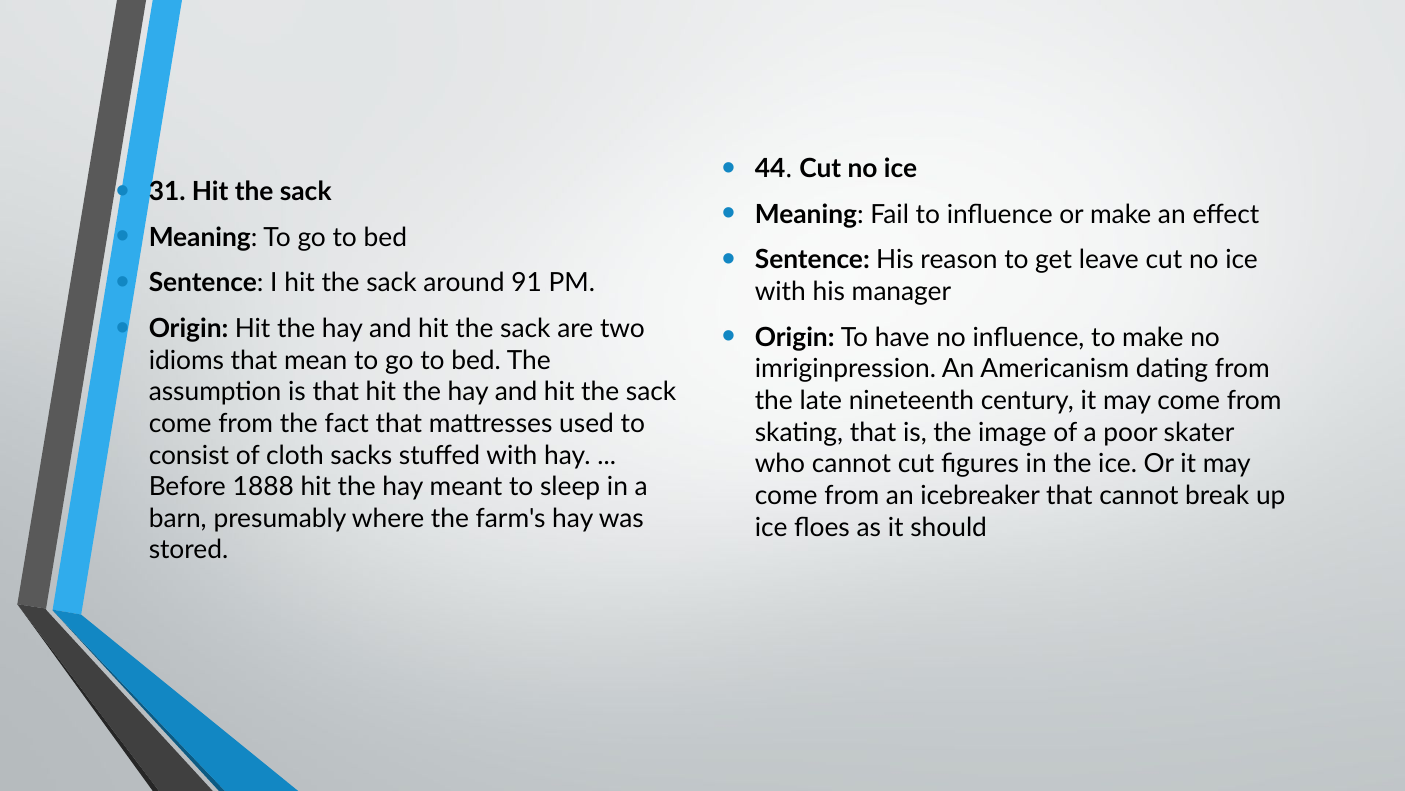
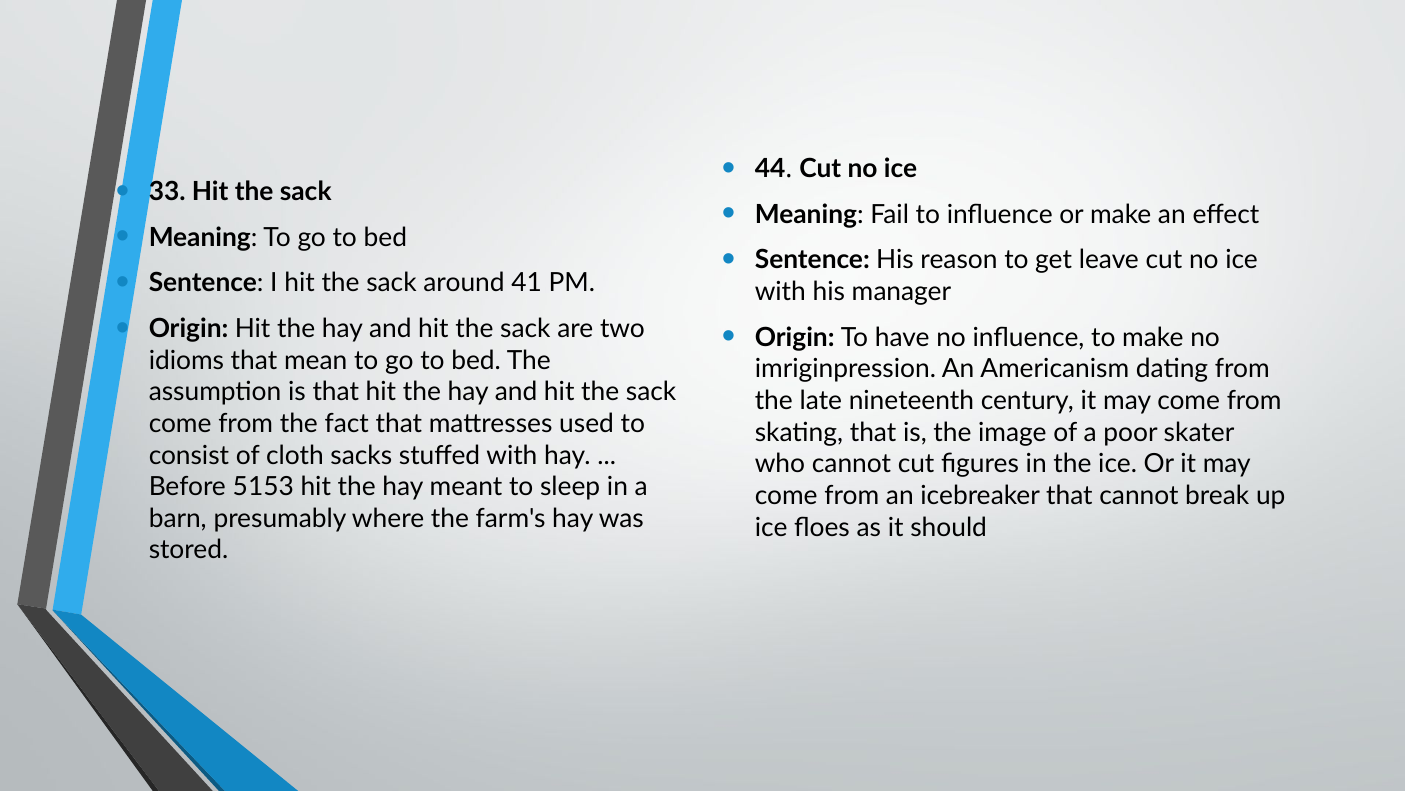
31: 31 -> 33
91: 91 -> 41
1888: 1888 -> 5153
